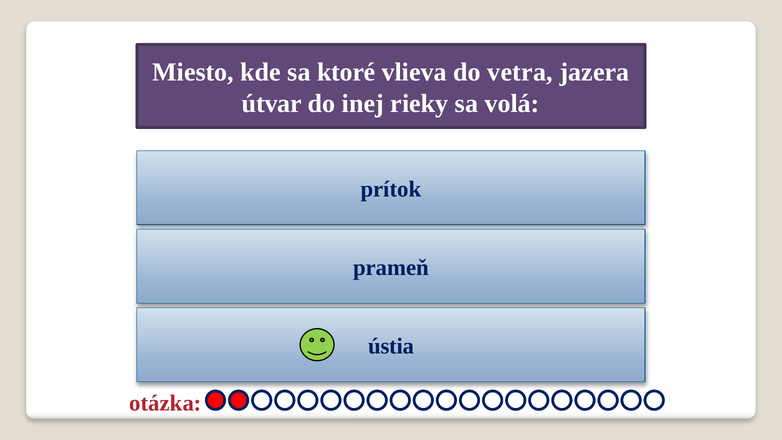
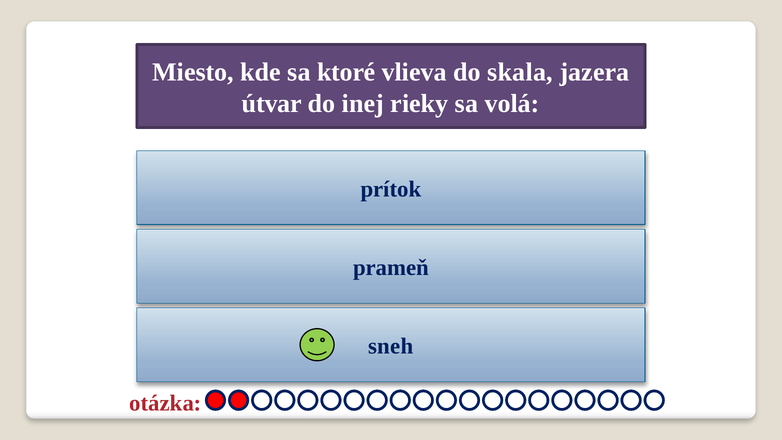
vetra: vetra -> skala
ústia: ústia -> sneh
